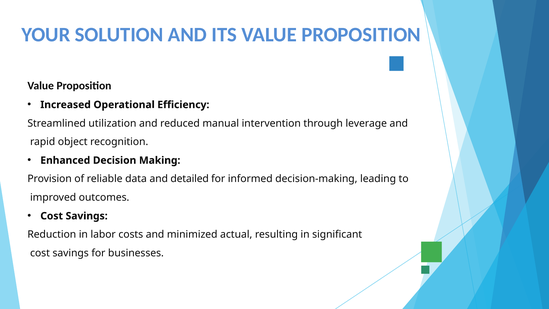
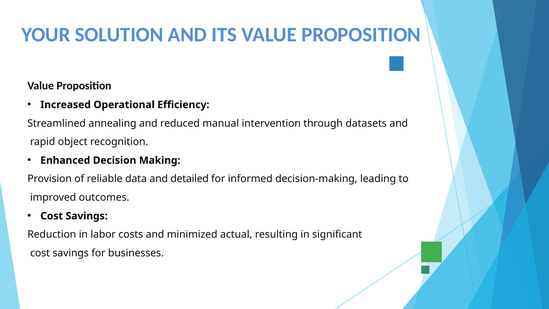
utilization: utilization -> annealing
leverage: leverage -> datasets
